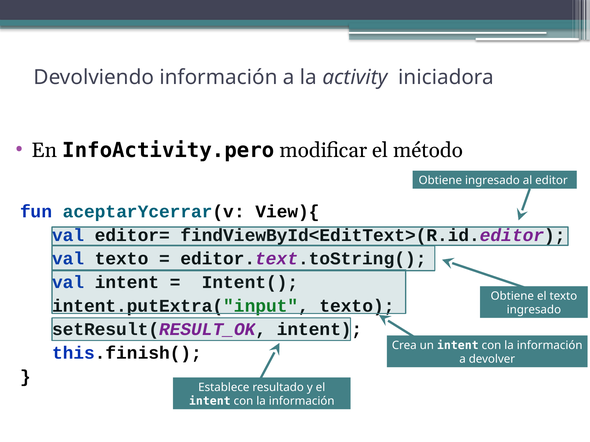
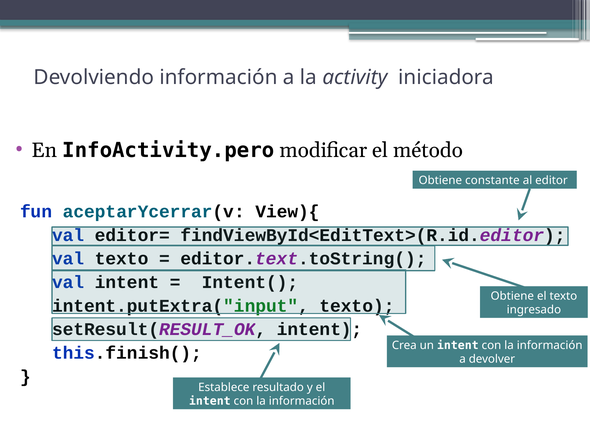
Obtiene ingresado: ingresado -> constante
